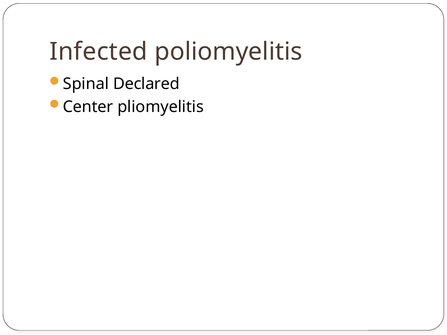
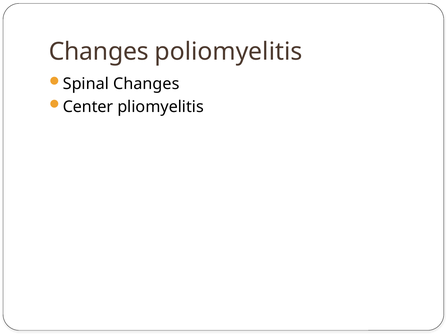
Infected at (98, 52): Infected -> Changes
Spinal Declared: Declared -> Changes
